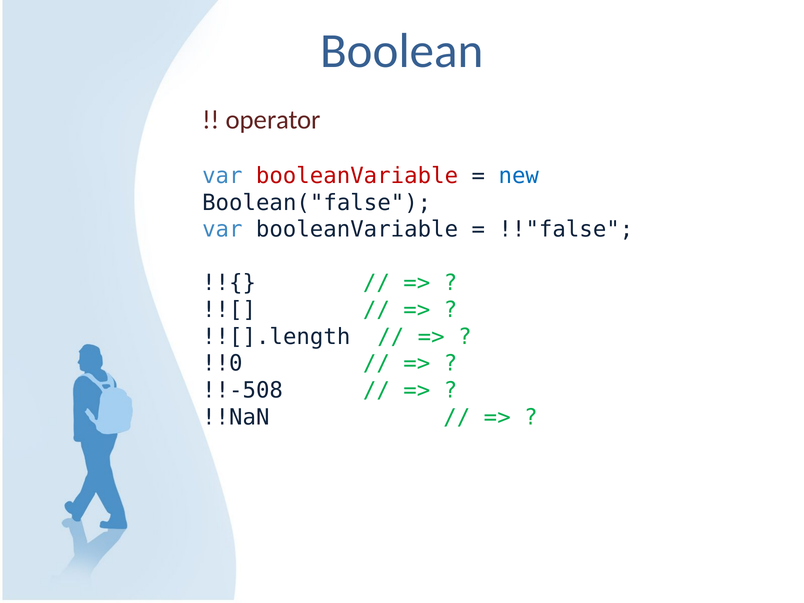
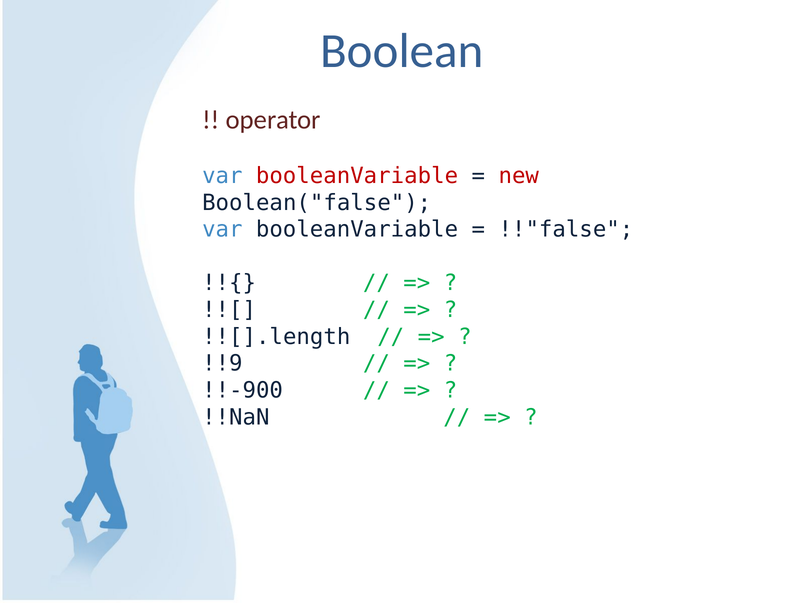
new colour: blue -> red
!!0: !!0 -> !!9
!!-508: !!-508 -> !!-900
